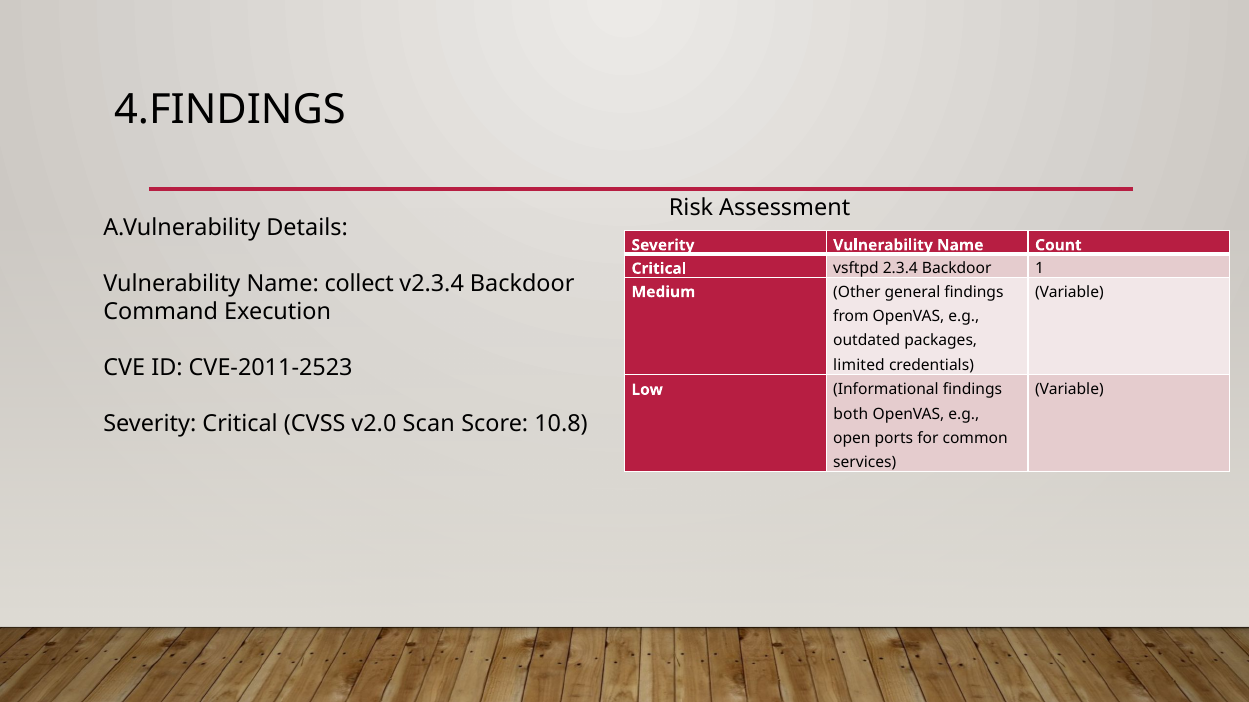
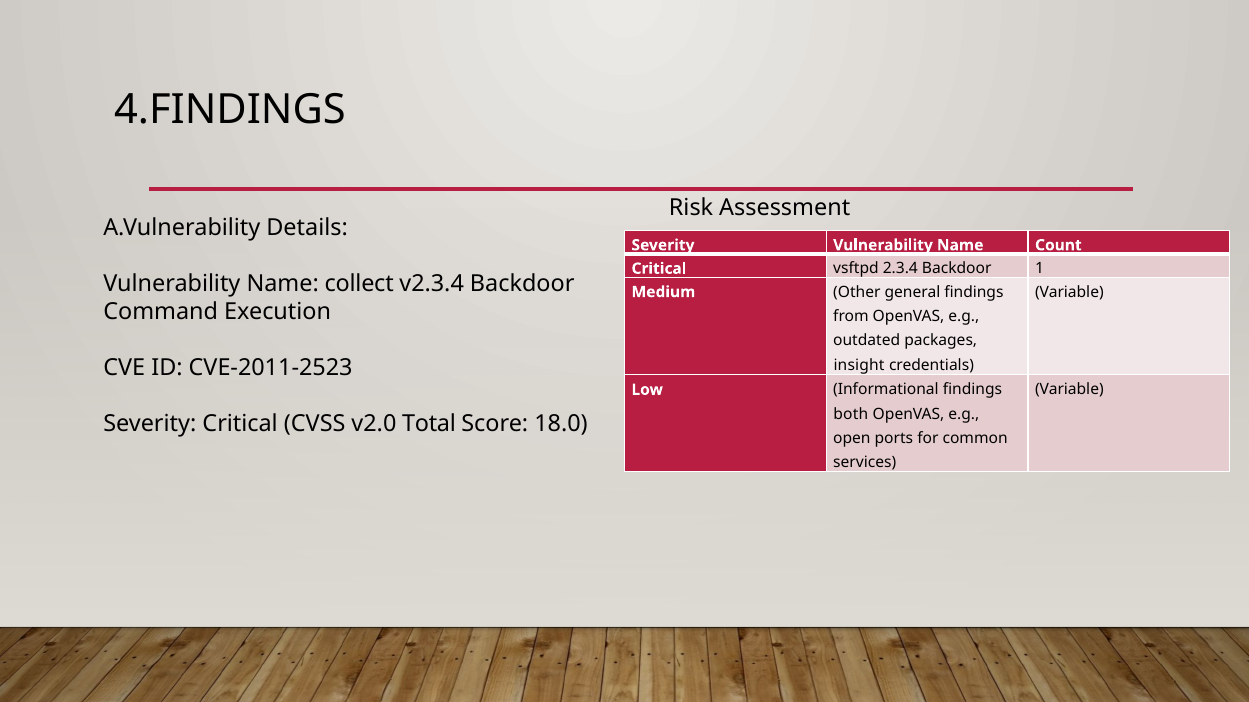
limited: limited -> insight
Scan: Scan -> Total
10.8: 10.8 -> 18.0
